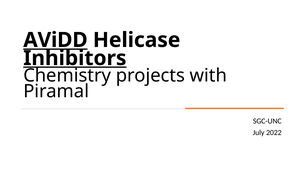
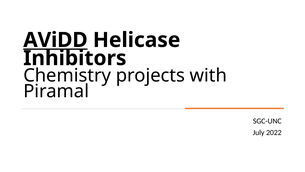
Inhibitors underline: present -> none
